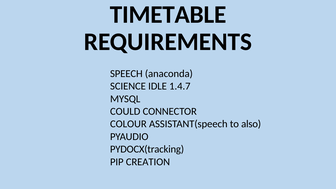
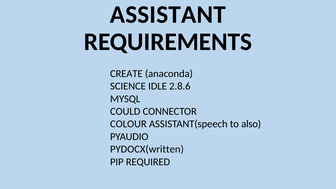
TIMETABLE: TIMETABLE -> ASSISTANT
SPEECH: SPEECH -> CREATE
1.4.7: 1.4.7 -> 2.8.6
PYDOCX(tracking: PYDOCX(tracking -> PYDOCX(written
CREATION: CREATION -> REQUIRED
